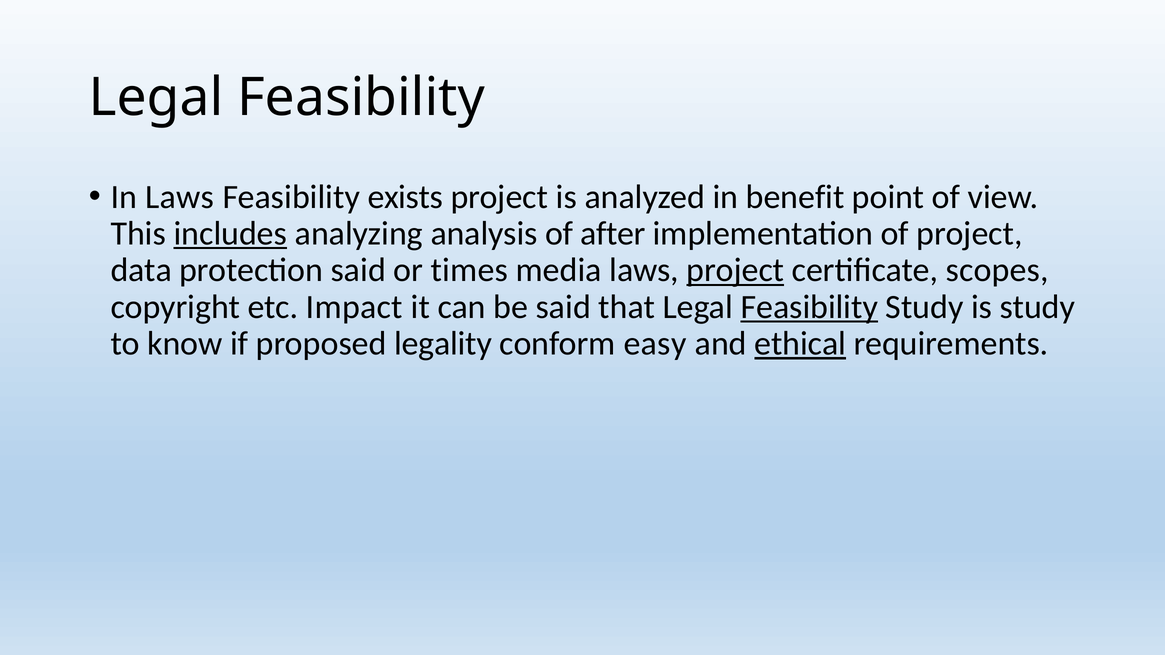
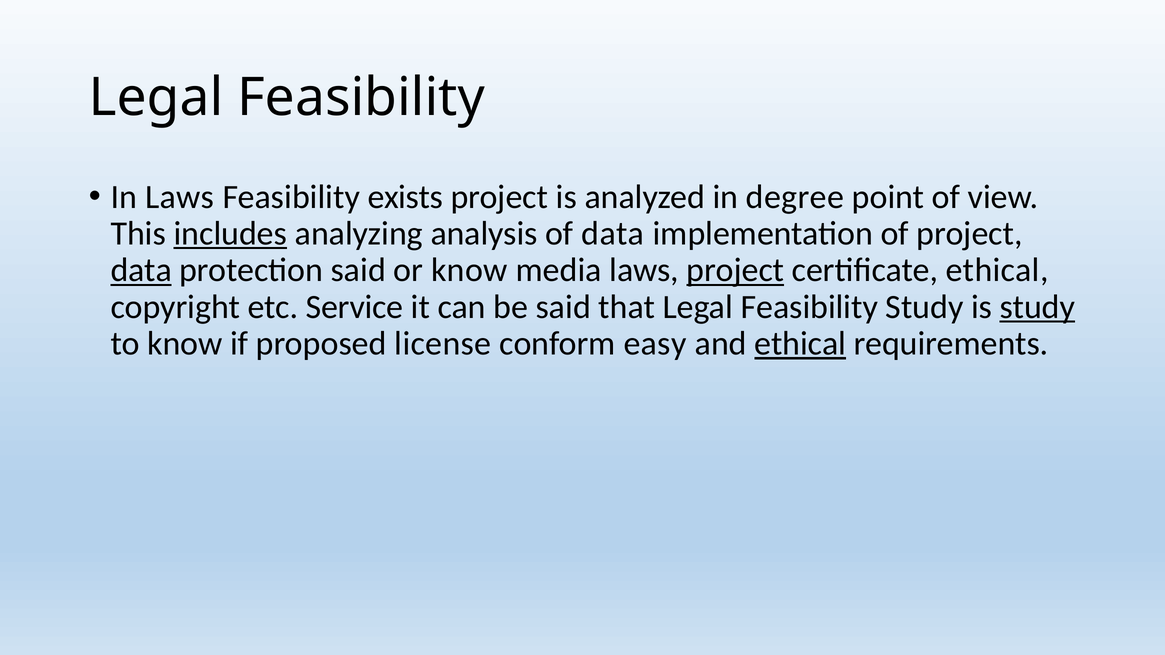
benefit: benefit -> degree
of after: after -> data
data at (141, 270) underline: none -> present
or times: times -> know
certificate scopes: scopes -> ethical
Impact: Impact -> Service
Feasibility at (809, 307) underline: present -> none
study at (1037, 307) underline: none -> present
legality: legality -> license
